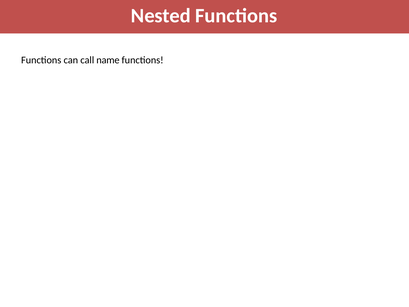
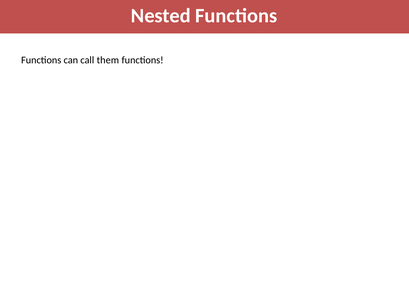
name: name -> them
